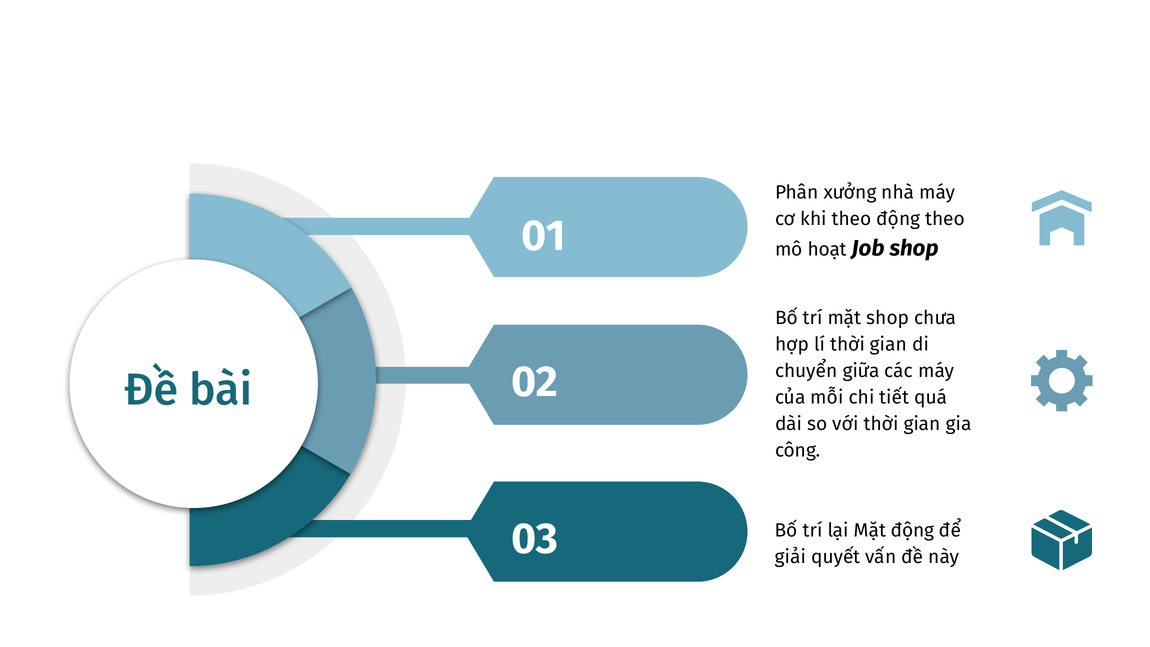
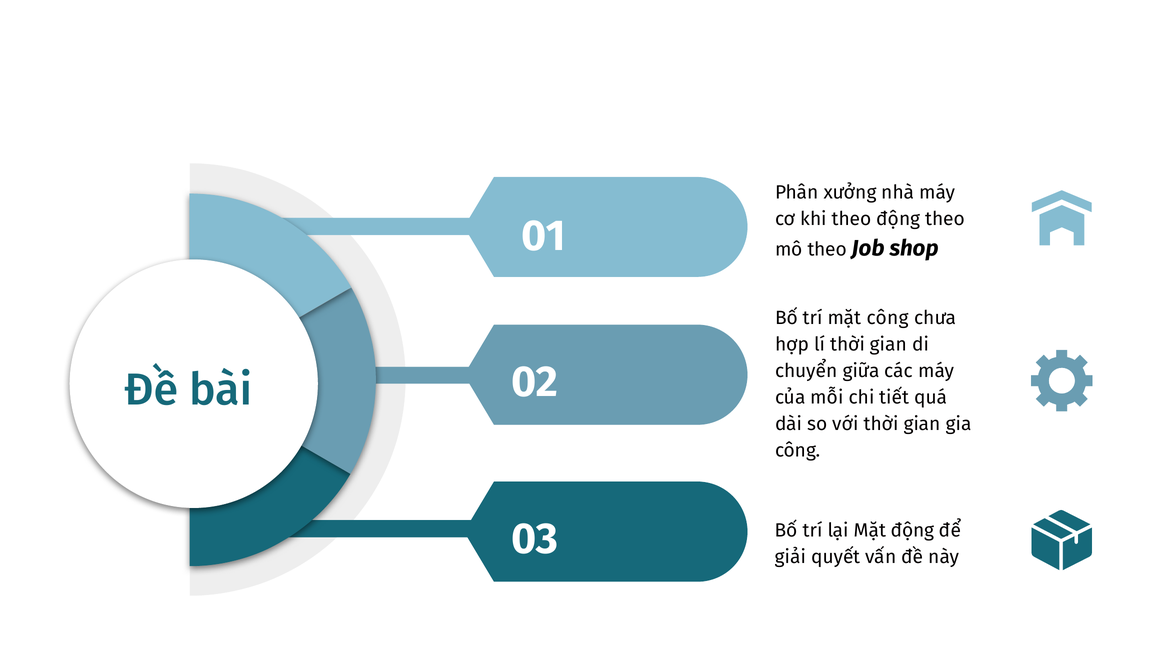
mô hoạt: hoạt -> theo
mặt shop: shop -> công
